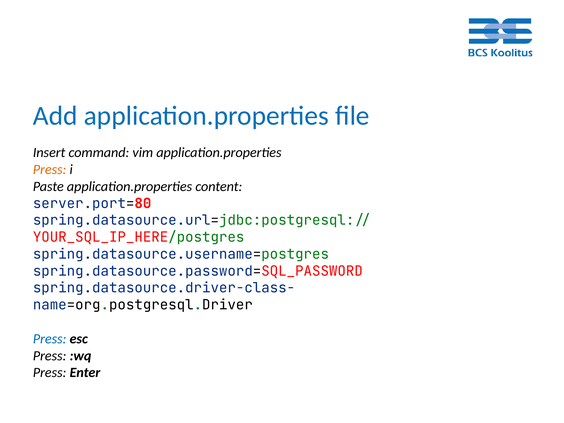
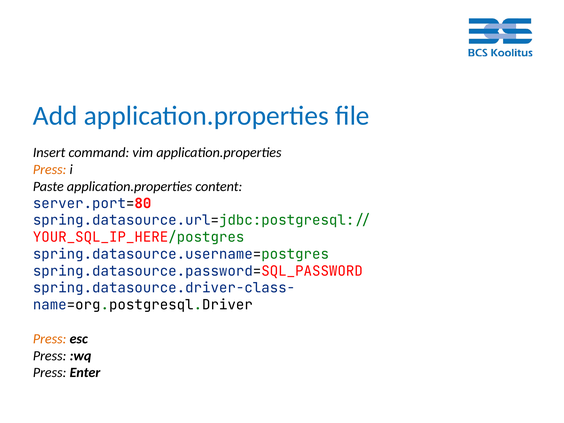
Press at (50, 339) colour: blue -> orange
